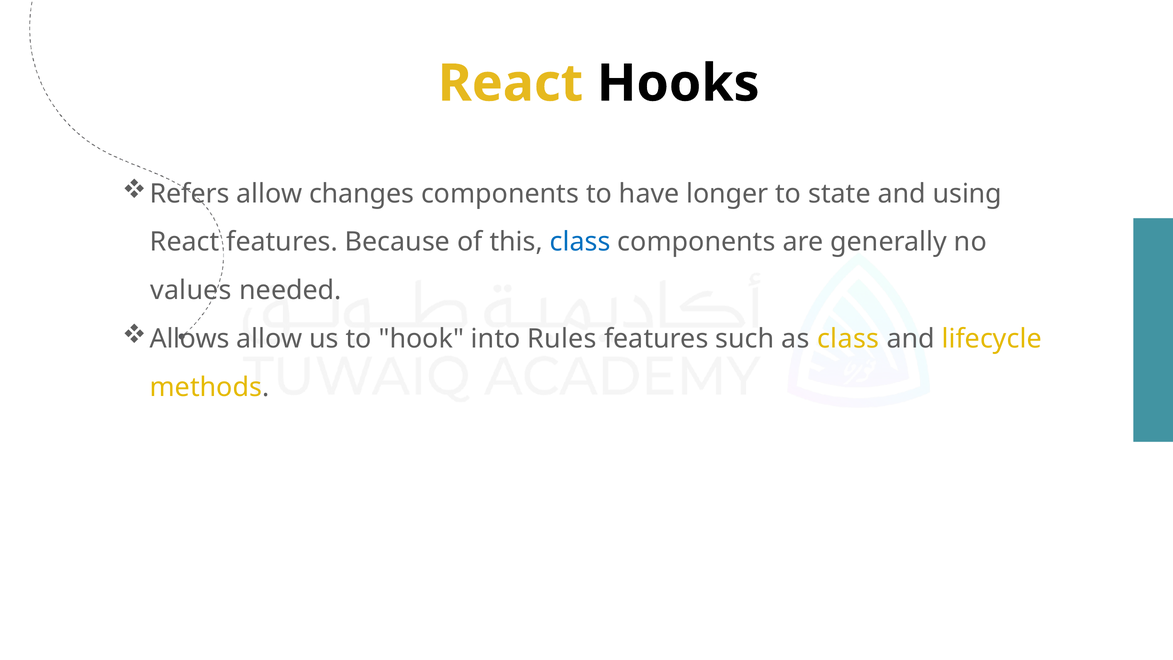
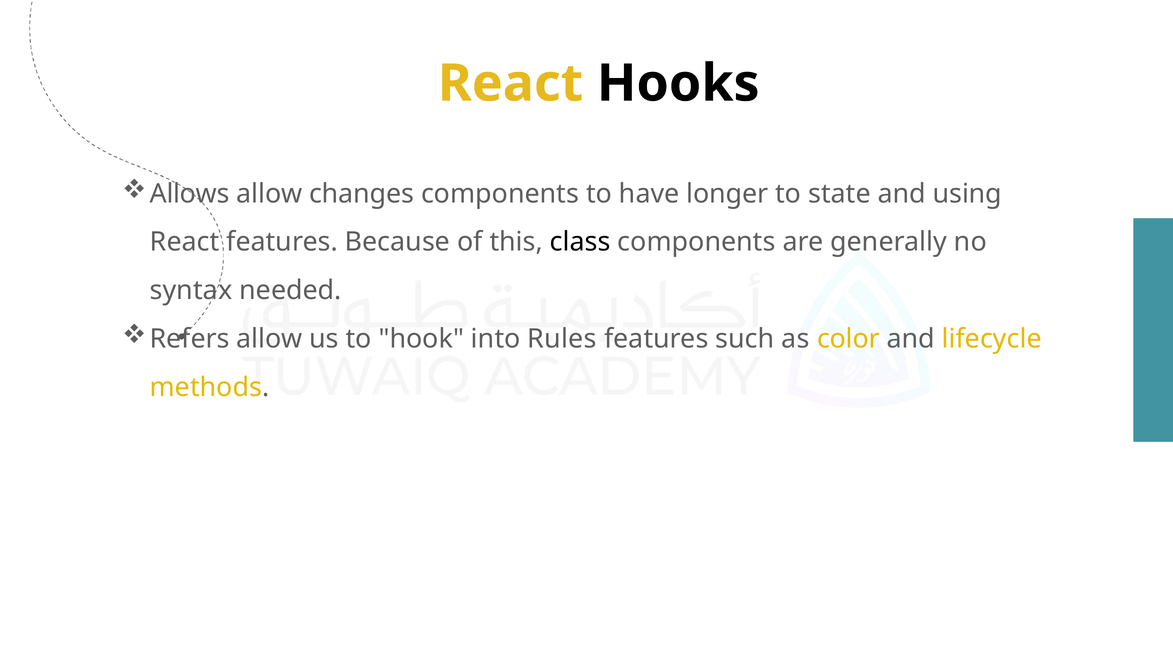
Refers: Refers -> Allows
class at (580, 242) colour: blue -> black
values: values -> syntax
Allows: Allows -> Refers
as class: class -> color
